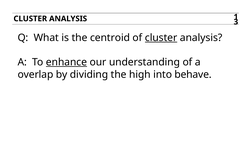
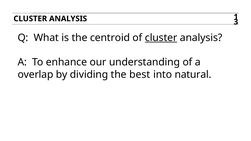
enhance underline: present -> none
high: high -> best
behave: behave -> natural
